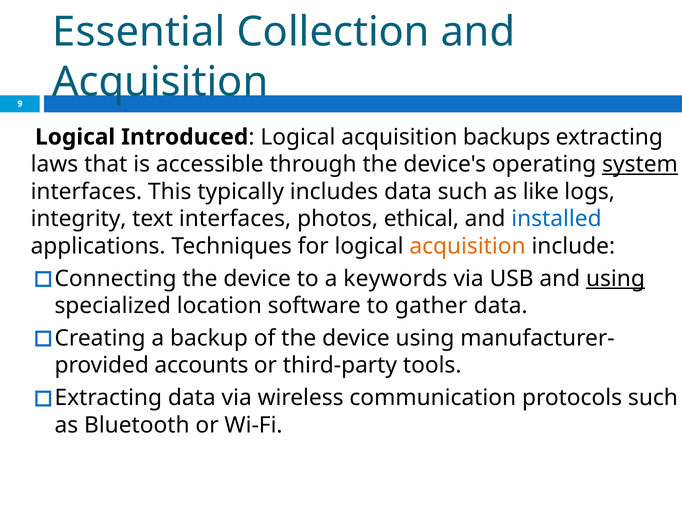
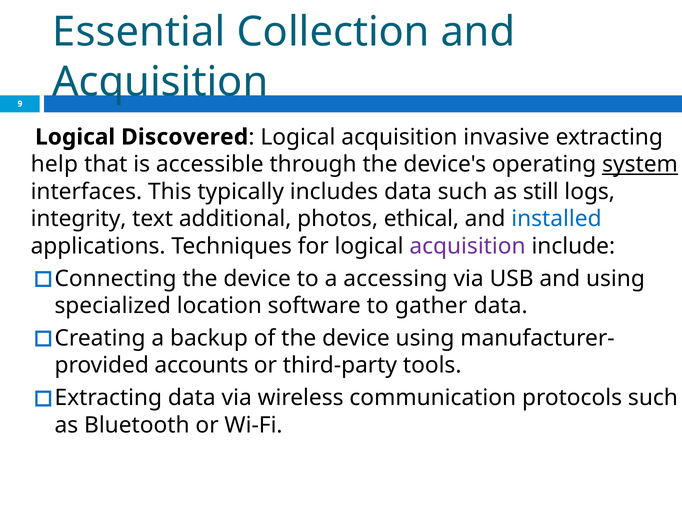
Introduced: Introduced -> Discovered
backups: backups -> invasive
laws: laws -> help
like: like -> still
text interfaces: interfaces -> additional
acquisition at (468, 246) colour: orange -> purple
keywords: keywords -> accessing
using at (615, 279) underline: present -> none
